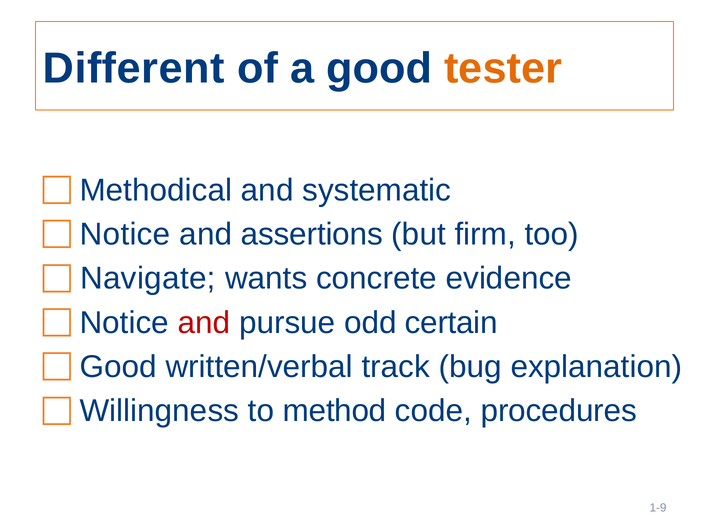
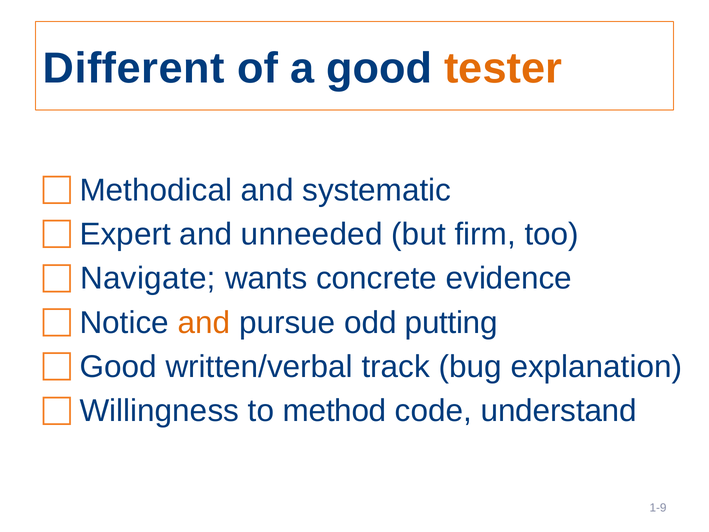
Notice at (125, 234): Notice -> Expert
assertions: assertions -> unneeded
and at (204, 322) colour: red -> orange
certain: certain -> putting
procedures: procedures -> understand
